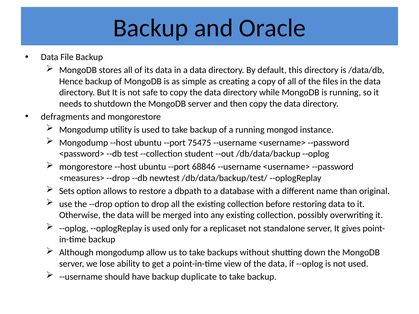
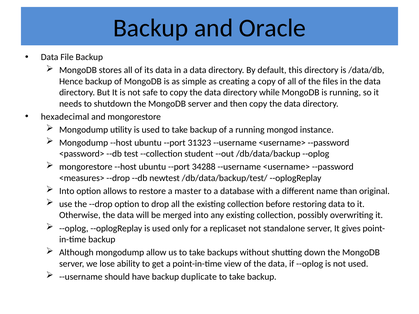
defragments: defragments -> hexadecimal
75475: 75475 -> 31323
68846: 68846 -> 34288
Sets at (67, 191): Sets -> Into
dbpath: dbpath -> master
